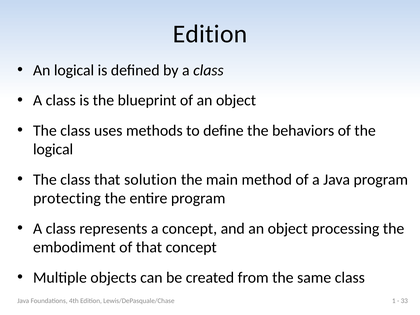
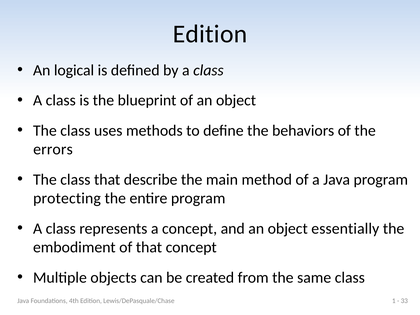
logical at (53, 149): logical -> errors
solution: solution -> describe
processing: processing -> essentially
